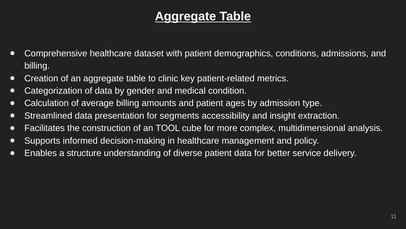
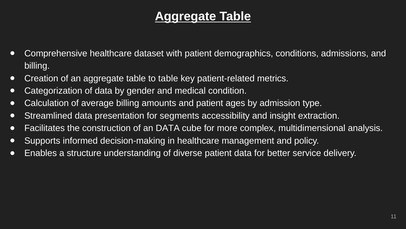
to clinic: clinic -> table
an TOOL: TOOL -> DATA
